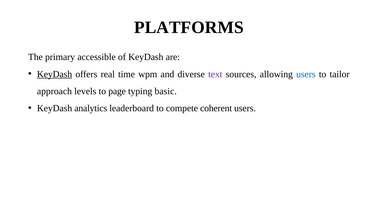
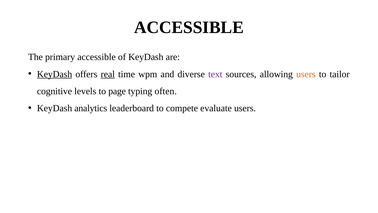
PLATFORMS at (189, 27): PLATFORMS -> ACCESSIBLE
real underline: none -> present
users at (306, 74) colour: blue -> orange
approach: approach -> cognitive
basic: basic -> often
coherent: coherent -> evaluate
